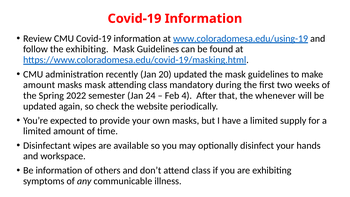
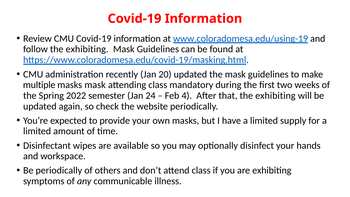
amount at (39, 85): amount -> multiple
that the whenever: whenever -> exhibiting
Be information: information -> periodically
